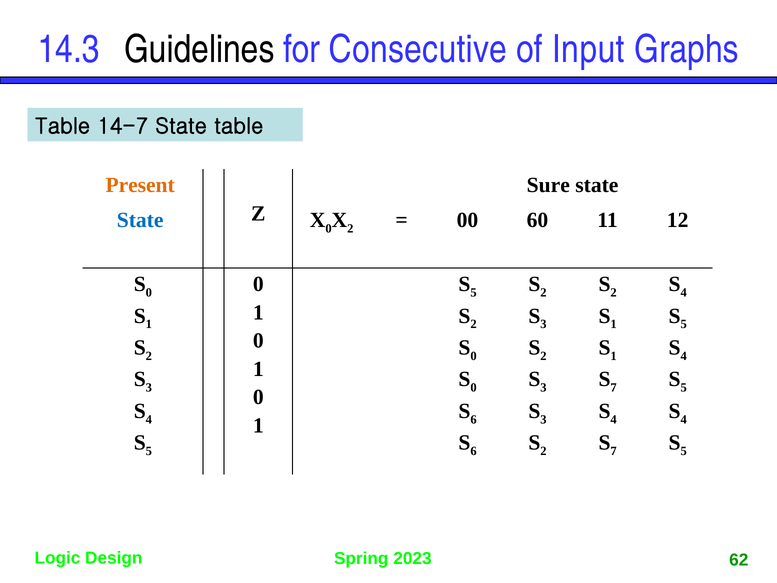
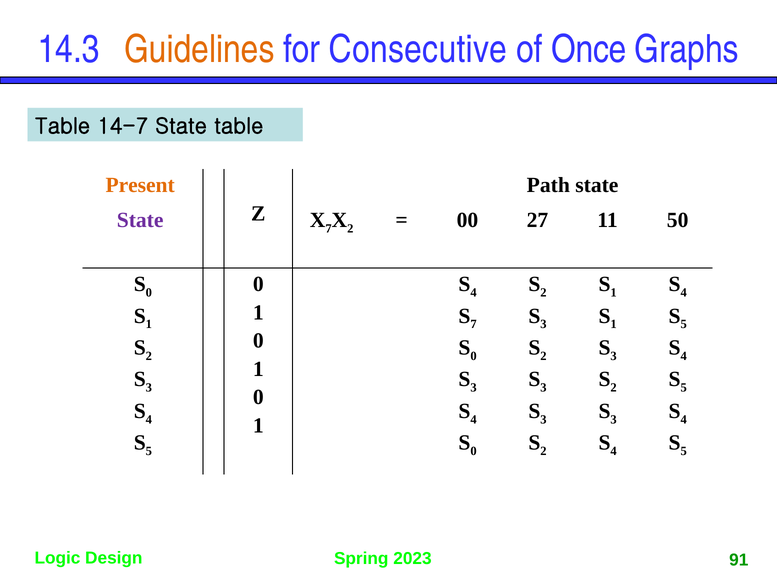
Guidelines colour: black -> orange
Input: Input -> Once
Sure: Sure -> Path
State at (140, 220) colour: blue -> purple
0 at (329, 229): 0 -> 7
60: 60 -> 27
12: 12 -> 50
5 at (474, 292): 5 -> 4
2 at (614, 292): 2 -> 1
2 at (474, 324): 2 -> 7
1 at (614, 356): 1 -> 3
0 at (474, 388): 0 -> 3
7 at (614, 388): 7 -> 2
6 at (474, 419): 6 -> 4
4 at (614, 419): 4 -> 3
6 at (474, 451): 6 -> 0
7 at (614, 451): 7 -> 4
62: 62 -> 91
